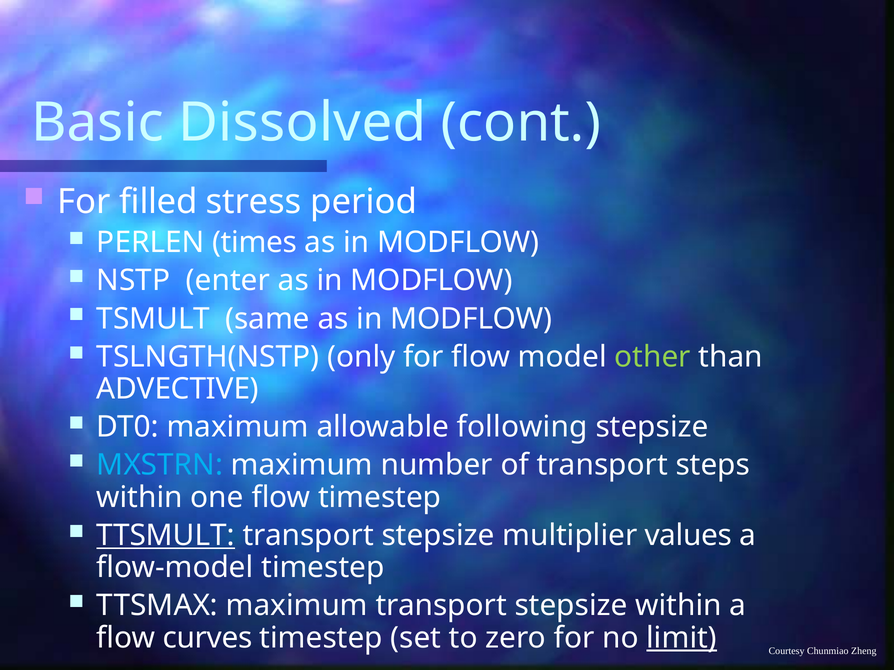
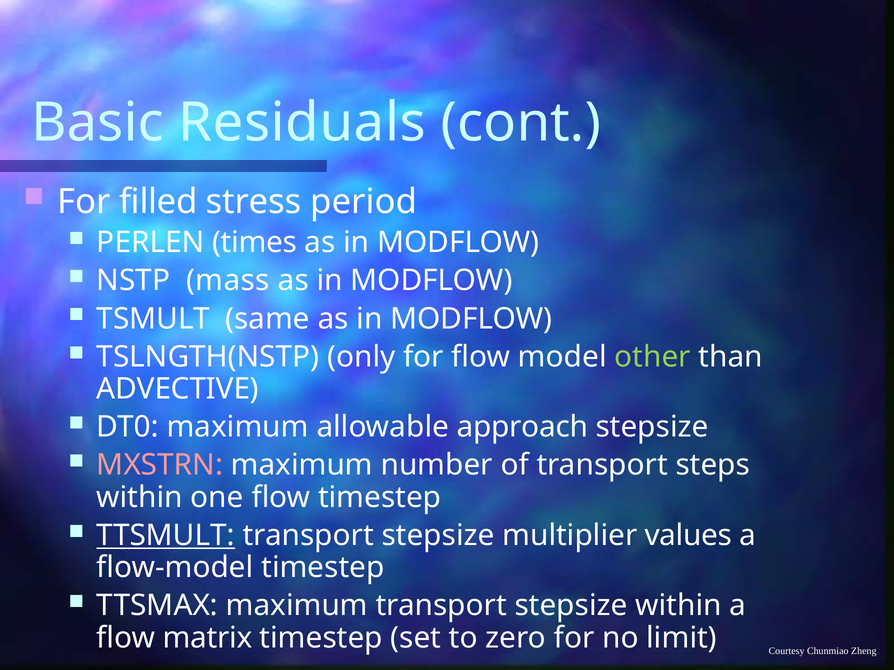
Dissolved: Dissolved -> Residuals
enter: enter -> mass
following: following -> approach
MXSTRN colour: light blue -> pink
curves: curves -> matrix
limit underline: present -> none
